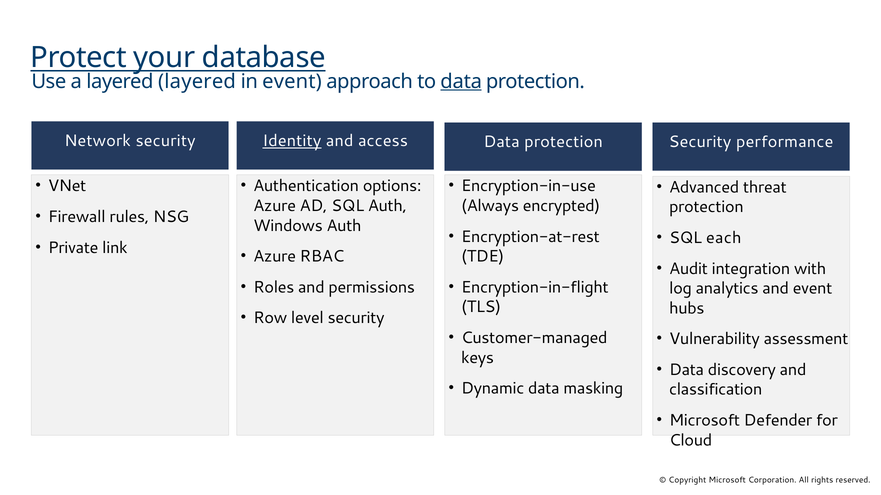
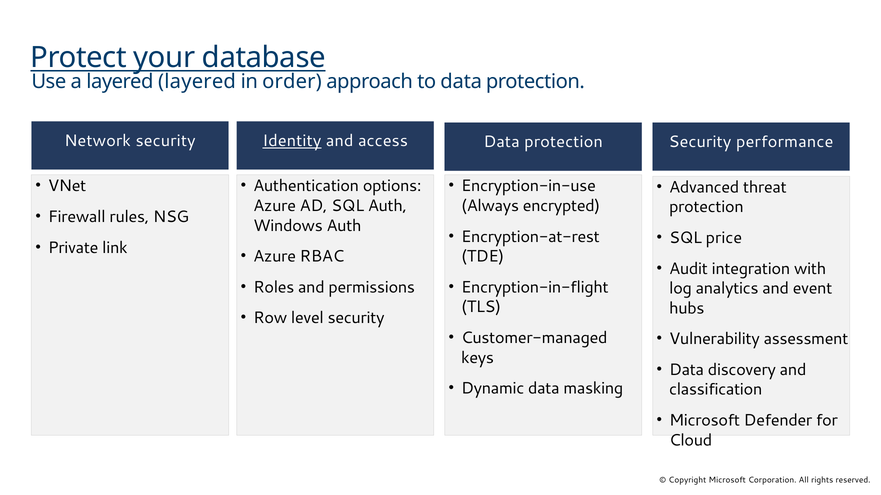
in event: event -> order
data at (461, 81) underline: present -> none
each: each -> price
